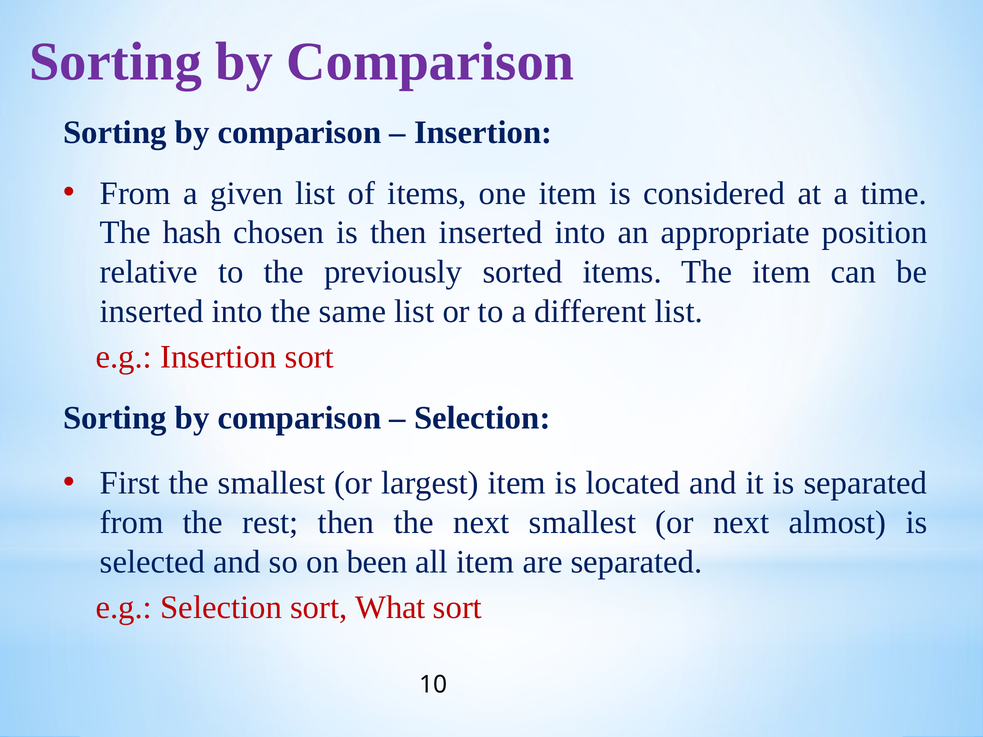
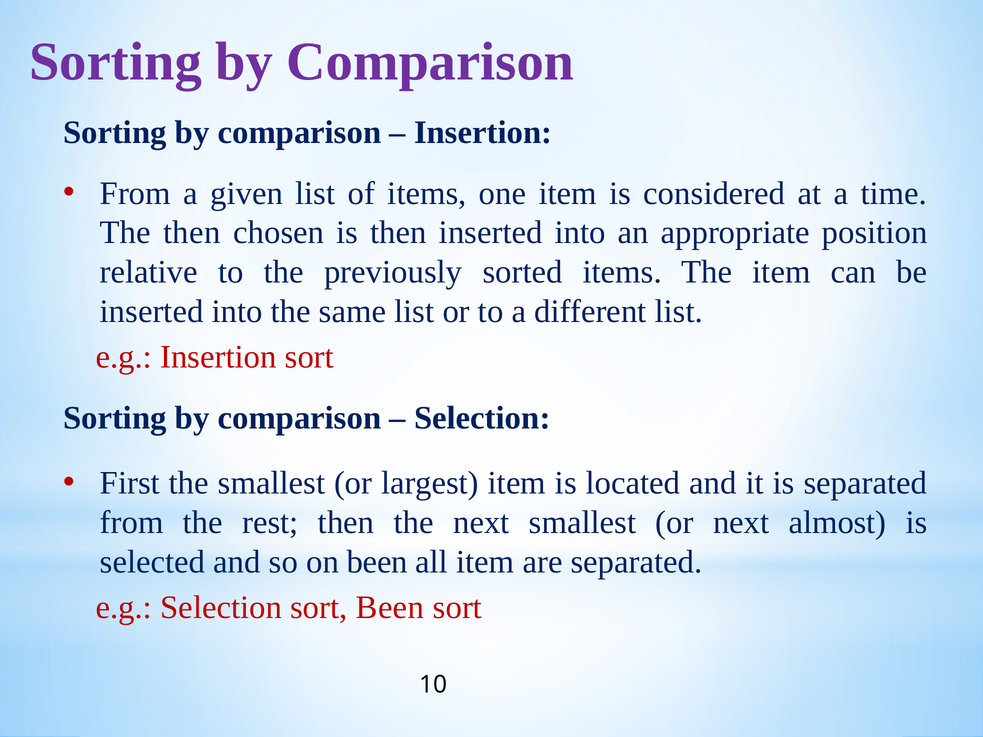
The hash: hash -> then
sort What: What -> Been
